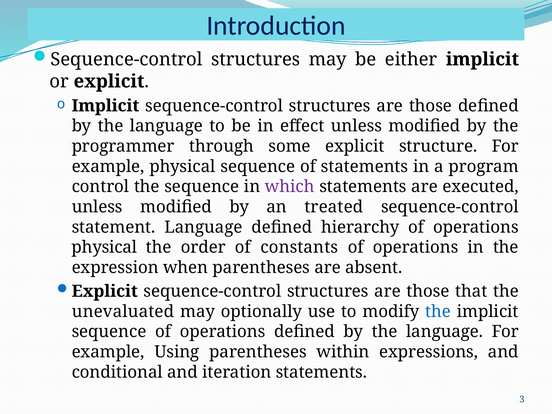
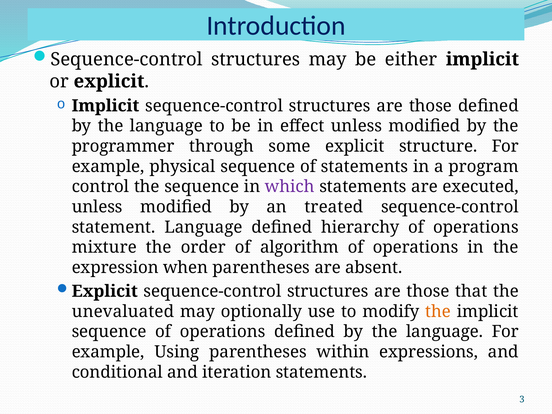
physical at (104, 247): physical -> mixture
constants: constants -> algorithm
the at (438, 311) colour: blue -> orange
